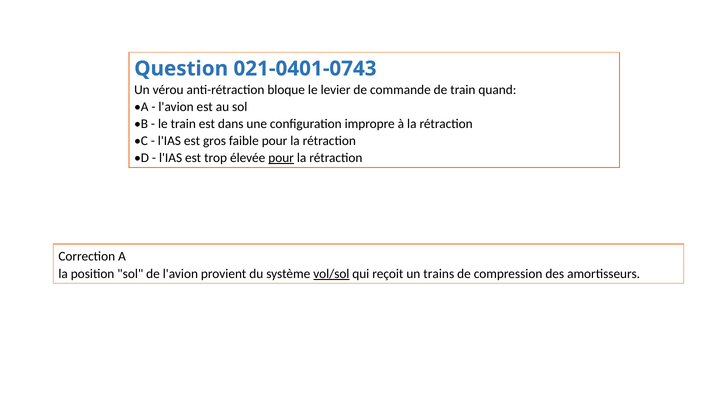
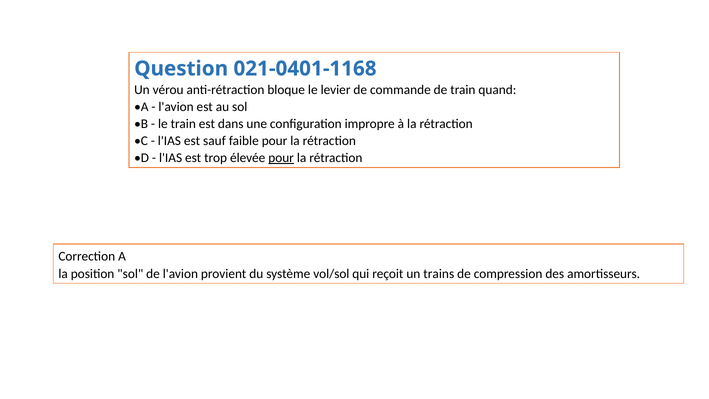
021-0401-0743: 021-0401-0743 -> 021-0401-1168
gros: gros -> sauf
vol/sol underline: present -> none
